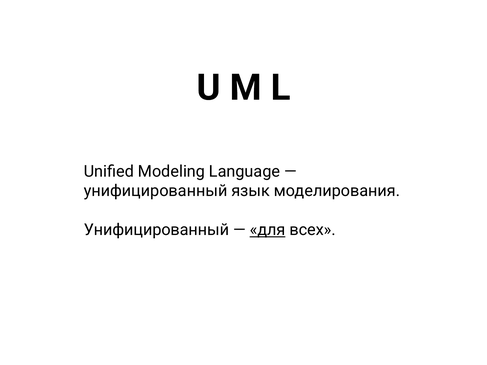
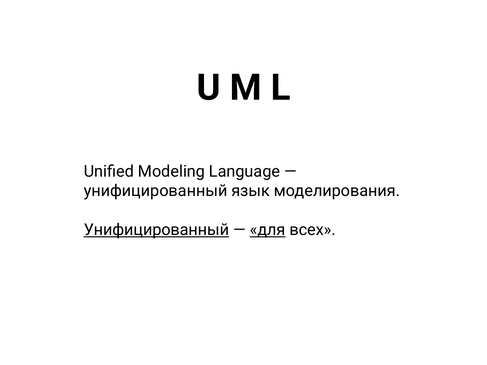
Унифицированный at (156, 230) underline: none -> present
